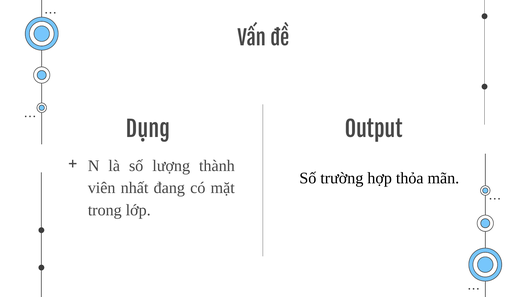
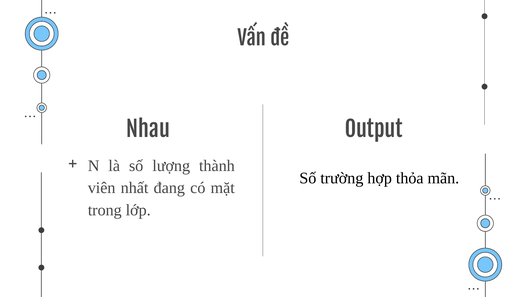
Dụng: Dụng -> Nhau
